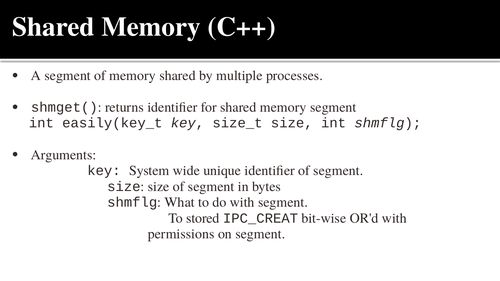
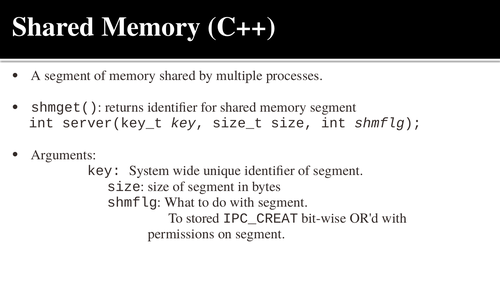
easily(key_t: easily(key_t -> server(key_t
